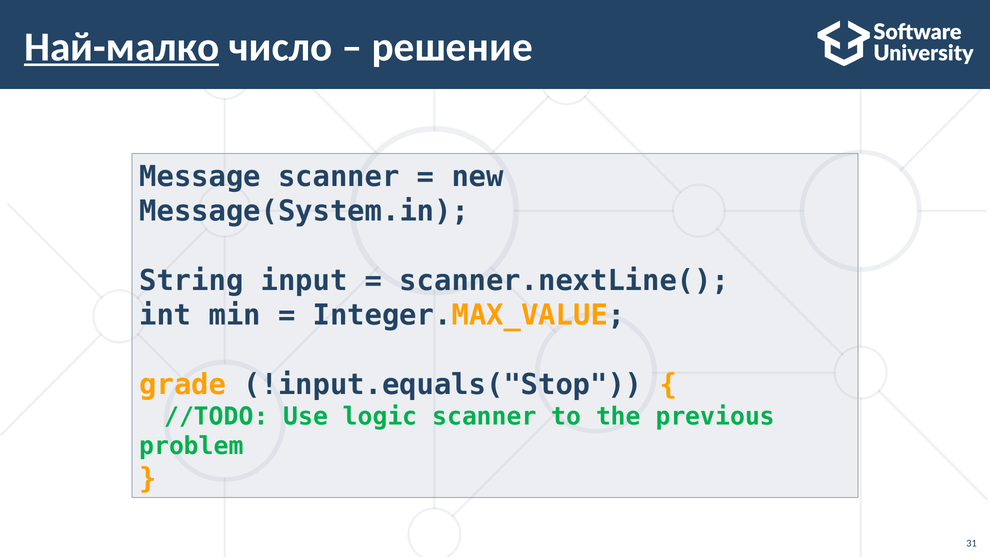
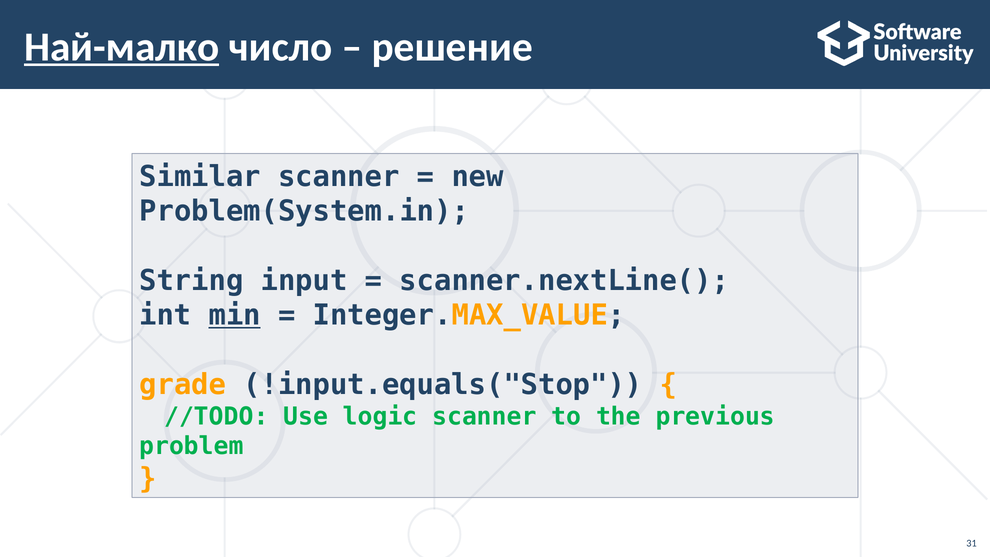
Message: Message -> Similar
Message(System.in: Message(System.in -> Problem(System.in
min underline: none -> present
